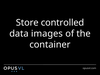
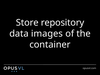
controlled: controlled -> repository
